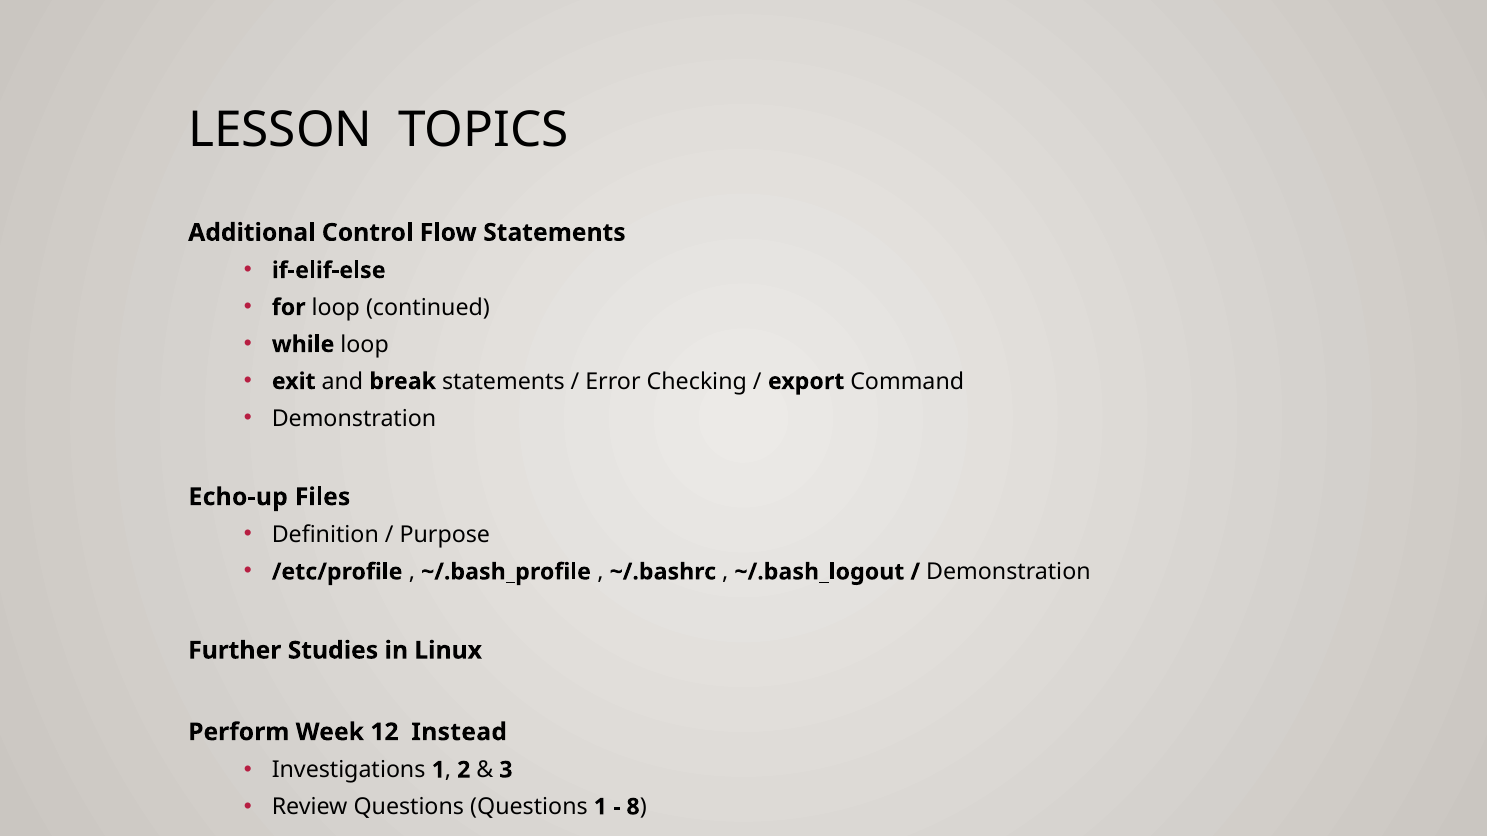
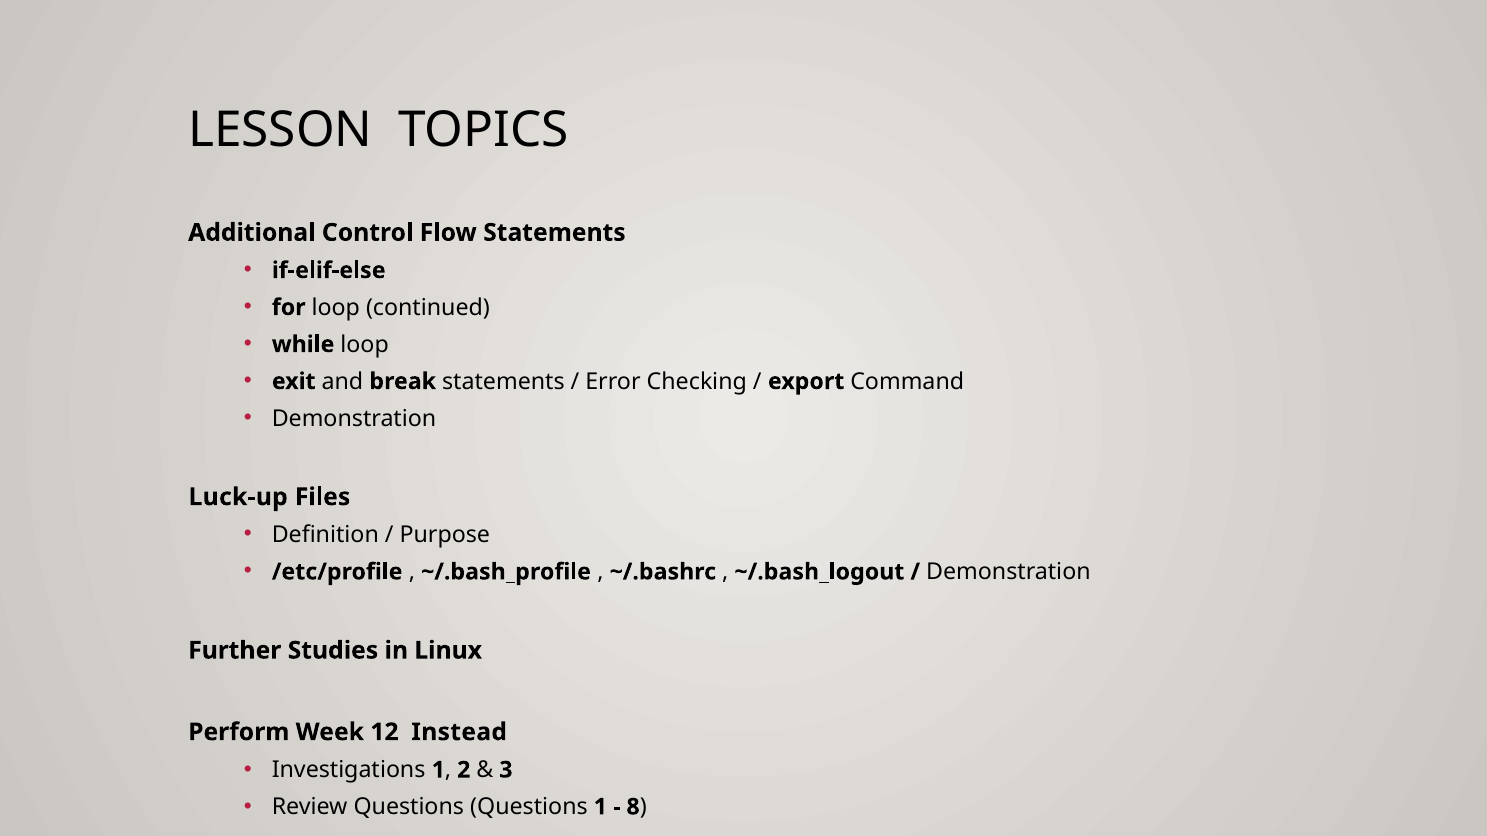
Echo-up: Echo-up -> Luck-up
